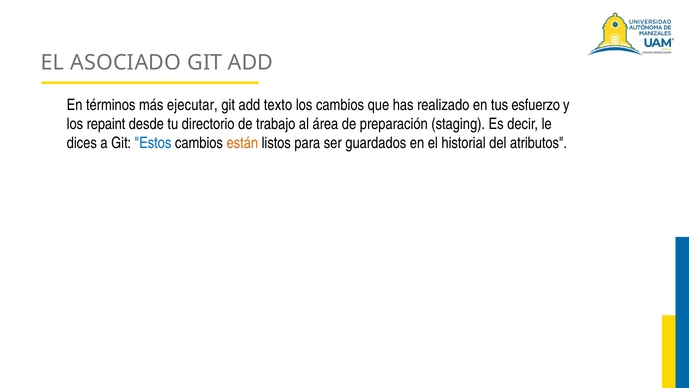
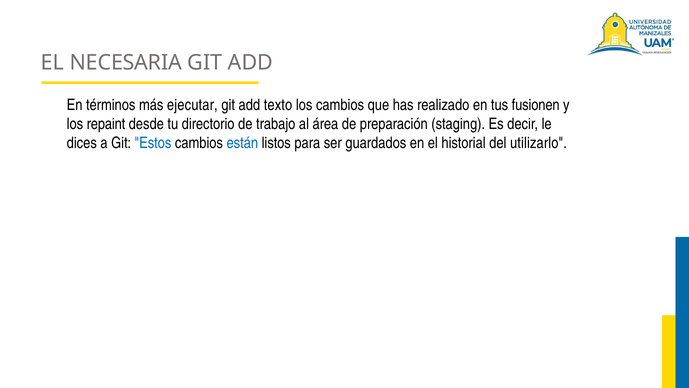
ASOCIADO: ASOCIADO -> NECESARIA
esfuerzo: esfuerzo -> fusionen
están colour: orange -> blue
atributos: atributos -> utilizarlo
